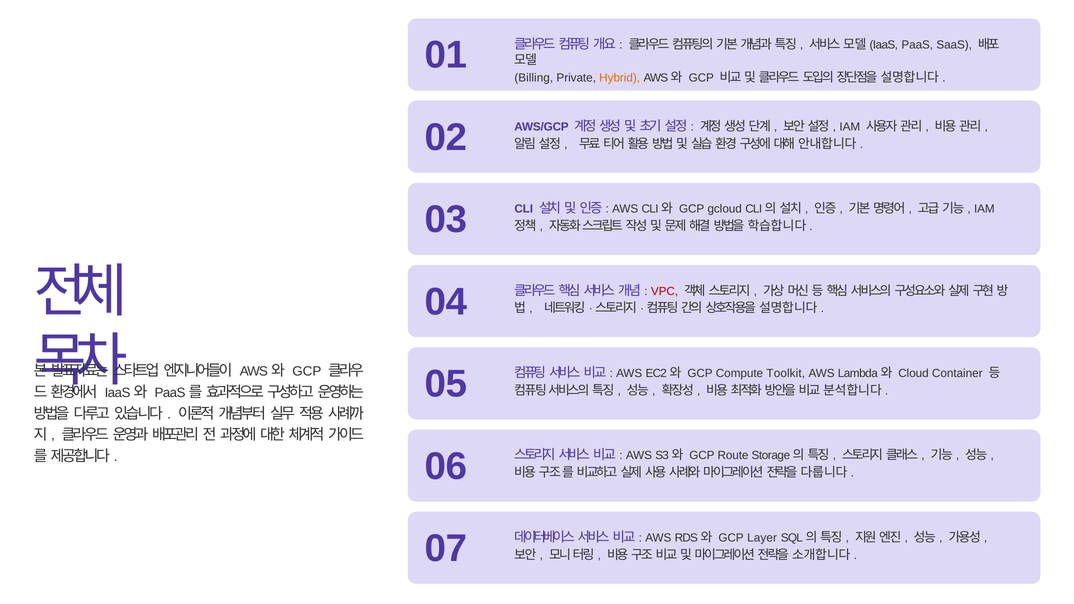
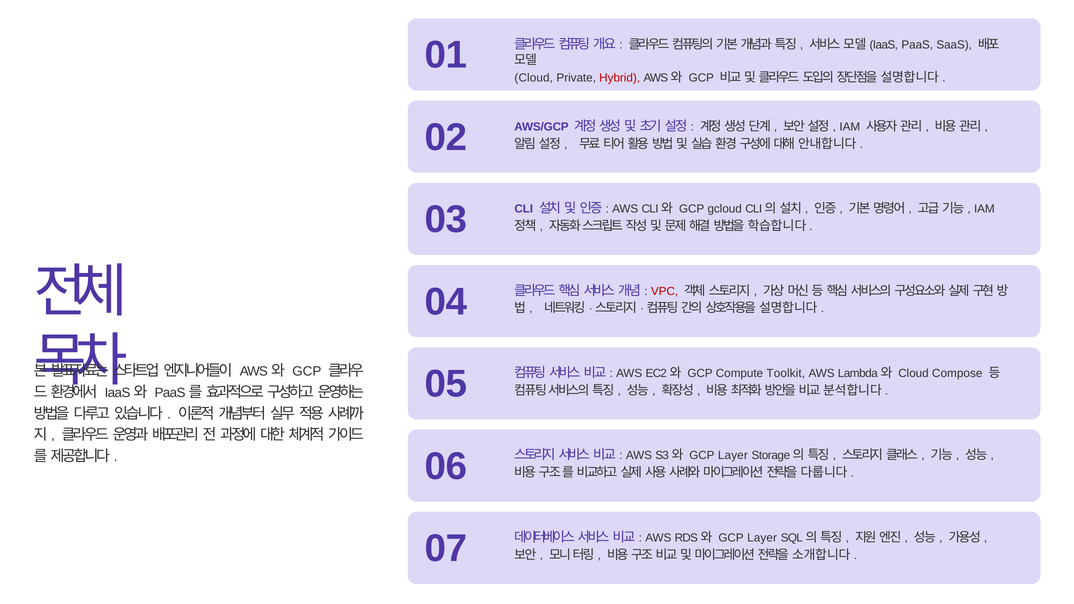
Billing at (534, 78): Billing -> Cloud
Hybrid colour: orange -> red
Container: Container -> Compose
Route at (733, 456): Route -> Layer
